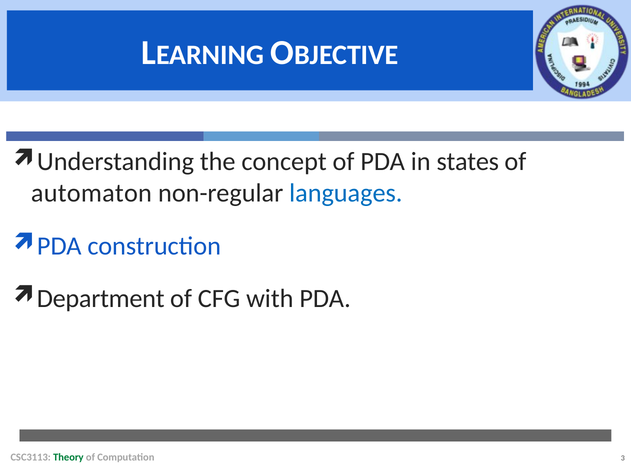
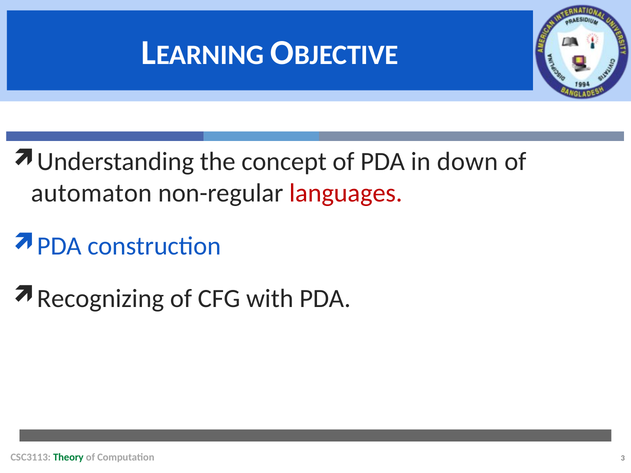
states: states -> down
languages colour: blue -> red
Department: Department -> Recognizing
